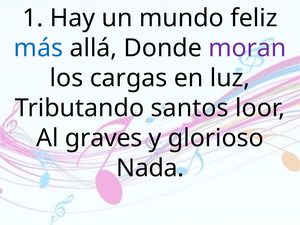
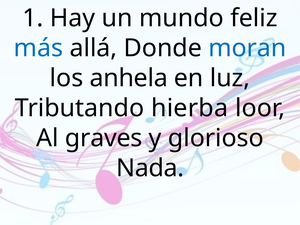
moran colour: purple -> blue
cargas: cargas -> anhela
santos: santos -> hierba
